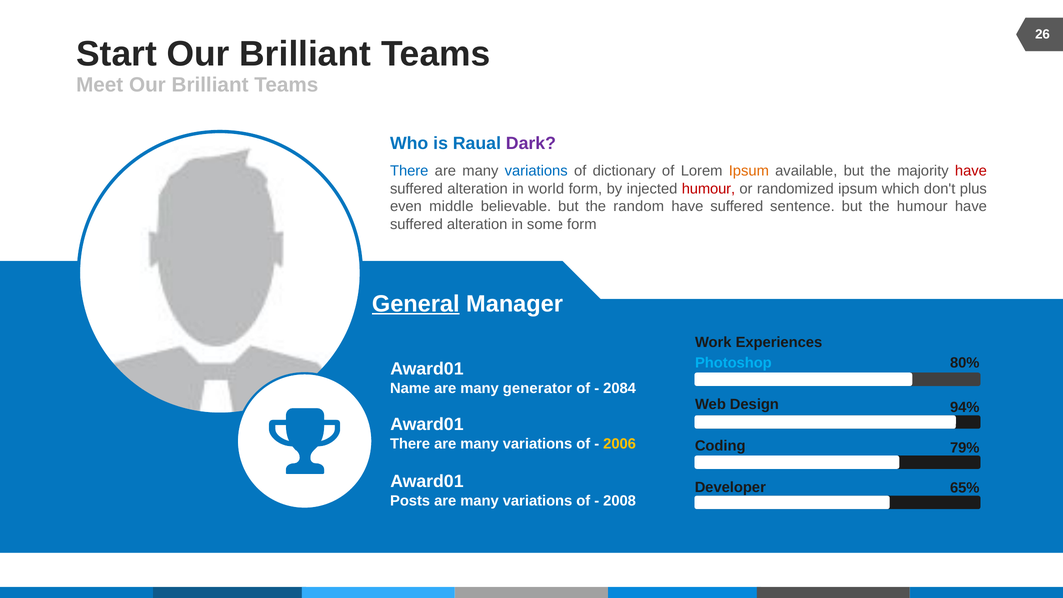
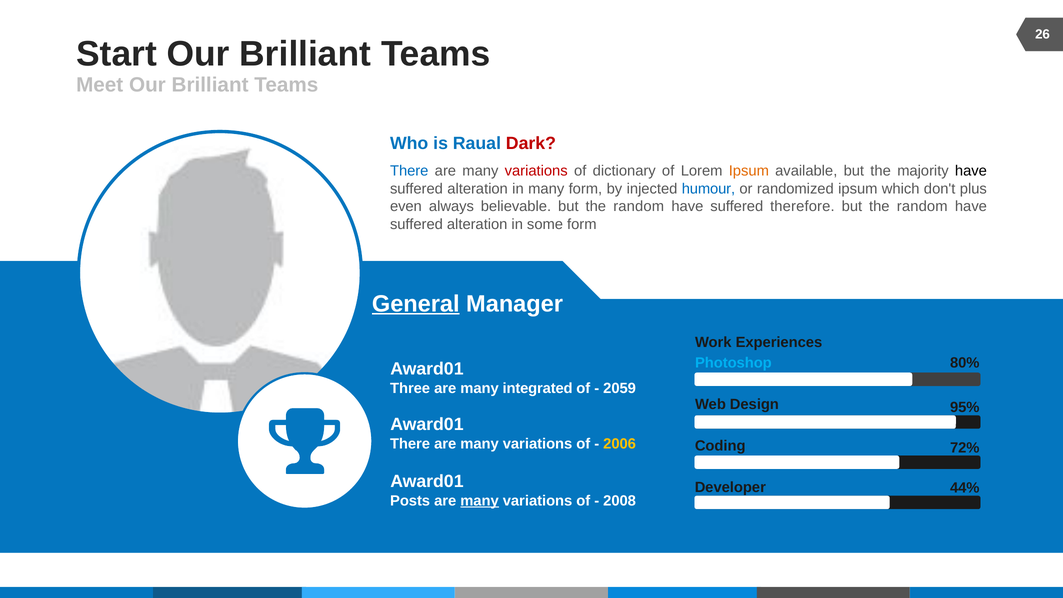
Dark colour: purple -> red
variations at (536, 171) colour: blue -> red
have at (971, 171) colour: red -> black
in world: world -> many
humour at (708, 189) colour: red -> blue
middle: middle -> always
sentence: sentence -> therefore
humour at (922, 207): humour -> random
Name: Name -> Three
generator: generator -> integrated
2084: 2084 -> 2059
94%: 94% -> 95%
79%: 79% -> 72%
65%: 65% -> 44%
many at (480, 501) underline: none -> present
